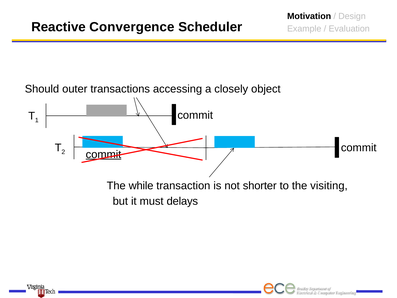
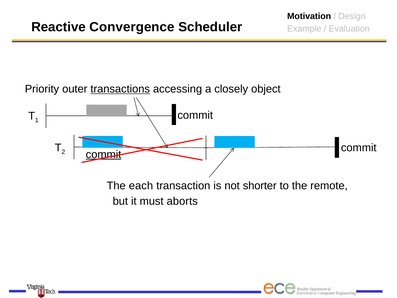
Should: Should -> Priority
transactions underline: none -> present
while: while -> each
visiting: visiting -> remote
delays: delays -> aborts
